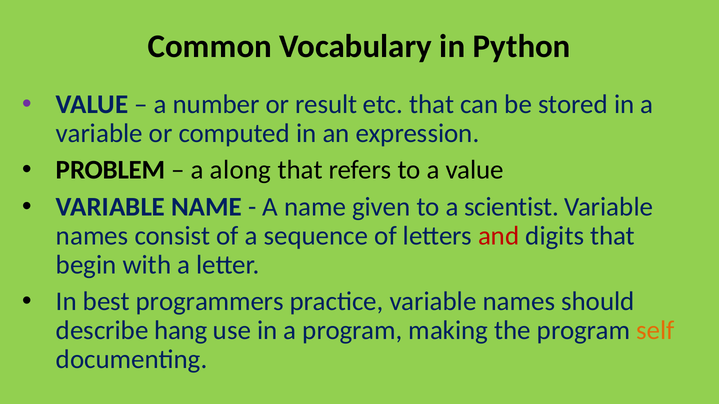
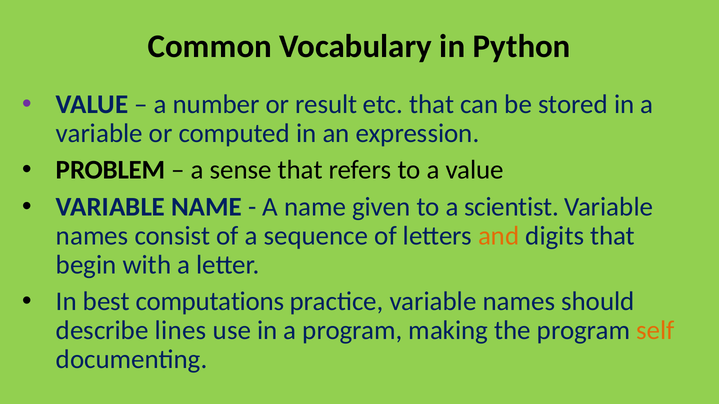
along: along -> sense
and colour: red -> orange
programmers: programmers -> computations
hang: hang -> lines
